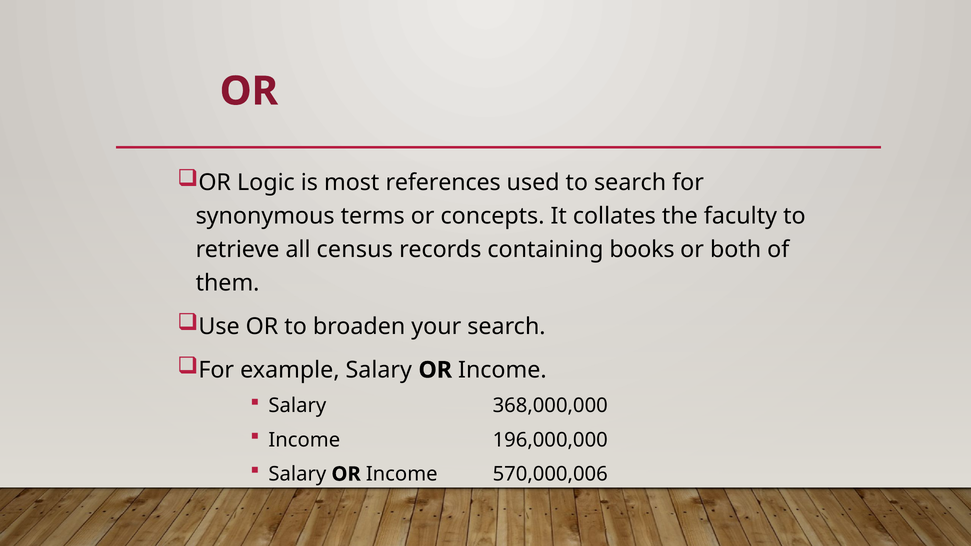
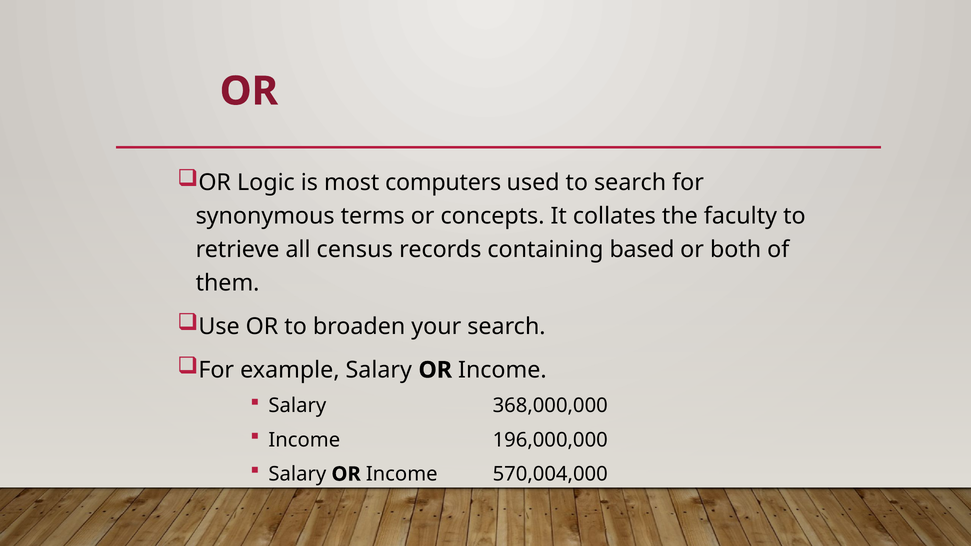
references: references -> computers
books: books -> based
570,000,006: 570,000,006 -> 570,004,000
